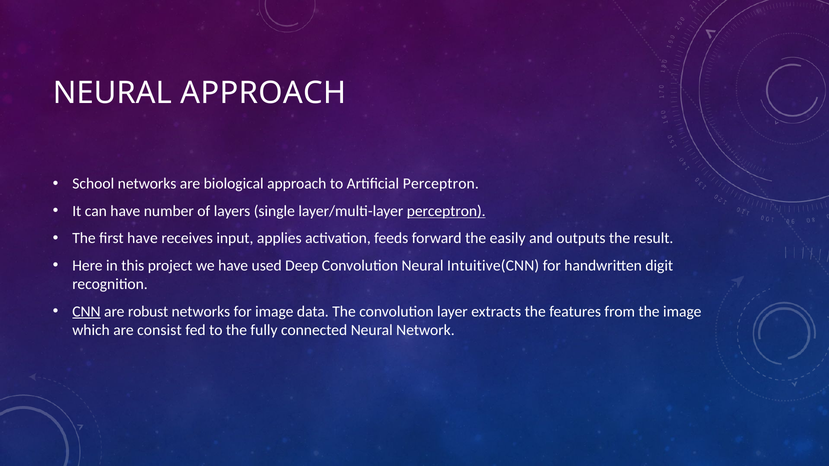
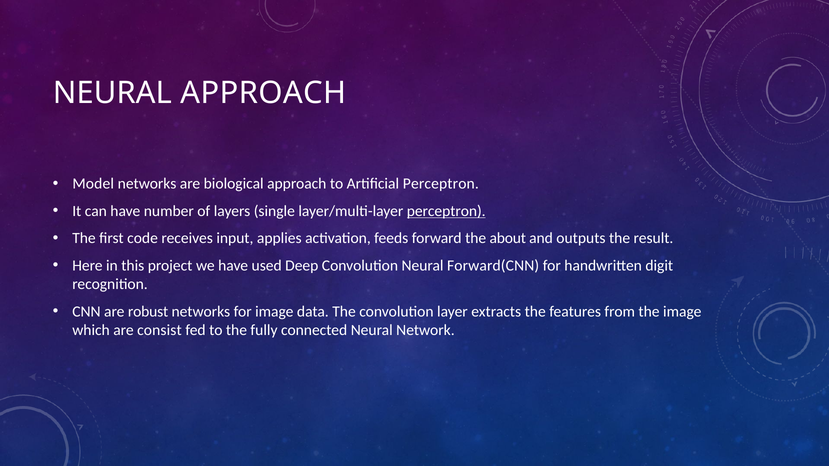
School: School -> Model
first have: have -> code
easily: easily -> about
Intuitive(CNN: Intuitive(CNN -> Forward(CNN
CNN underline: present -> none
